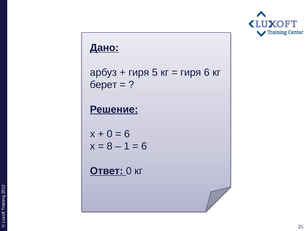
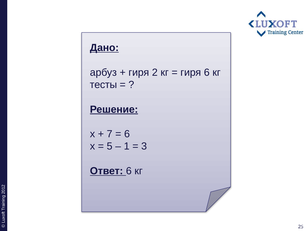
гиря 5: 5 -> 2
берет: берет -> тесты
0 at (110, 134): 0 -> 7
8: 8 -> 5
6 at (144, 146): 6 -> 3
Ответ 0: 0 -> 6
